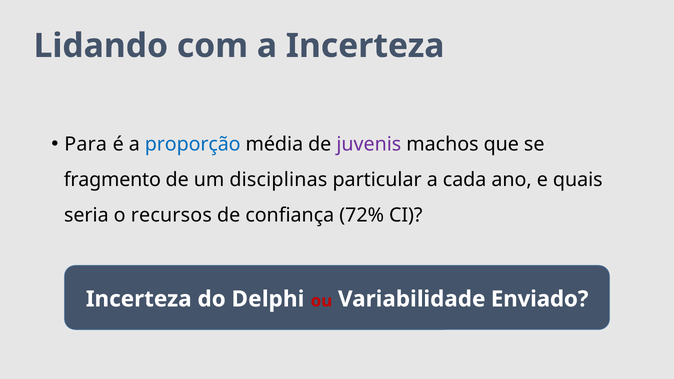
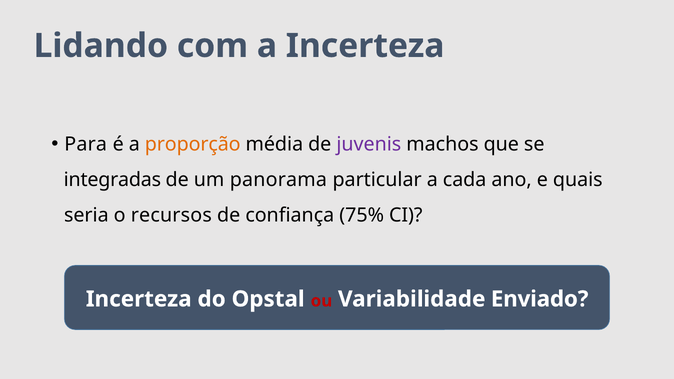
proporção colour: blue -> orange
fragmento: fragmento -> integradas
disciplinas: disciplinas -> panorama
72%: 72% -> 75%
Delphi: Delphi -> Opstal
